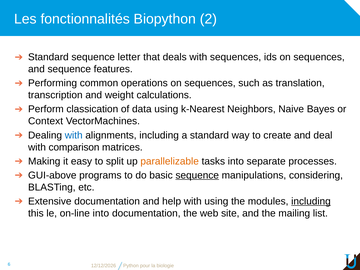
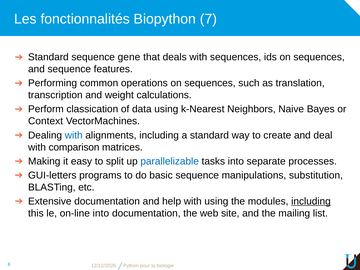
2: 2 -> 7
letter: letter -> gene
parallelizable colour: orange -> blue
GUI-above: GUI-above -> GUI-letters
sequence at (197, 175) underline: present -> none
considering: considering -> substitution
